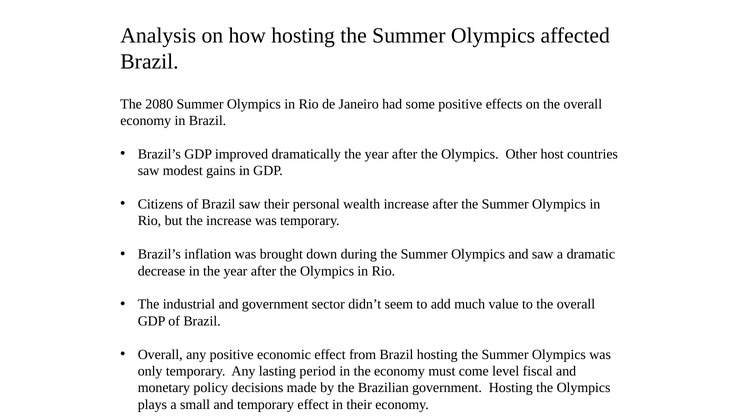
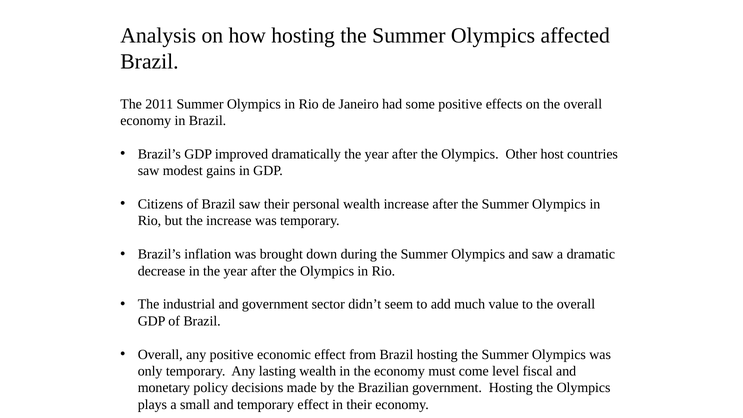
2080: 2080 -> 2011
lasting period: period -> wealth
